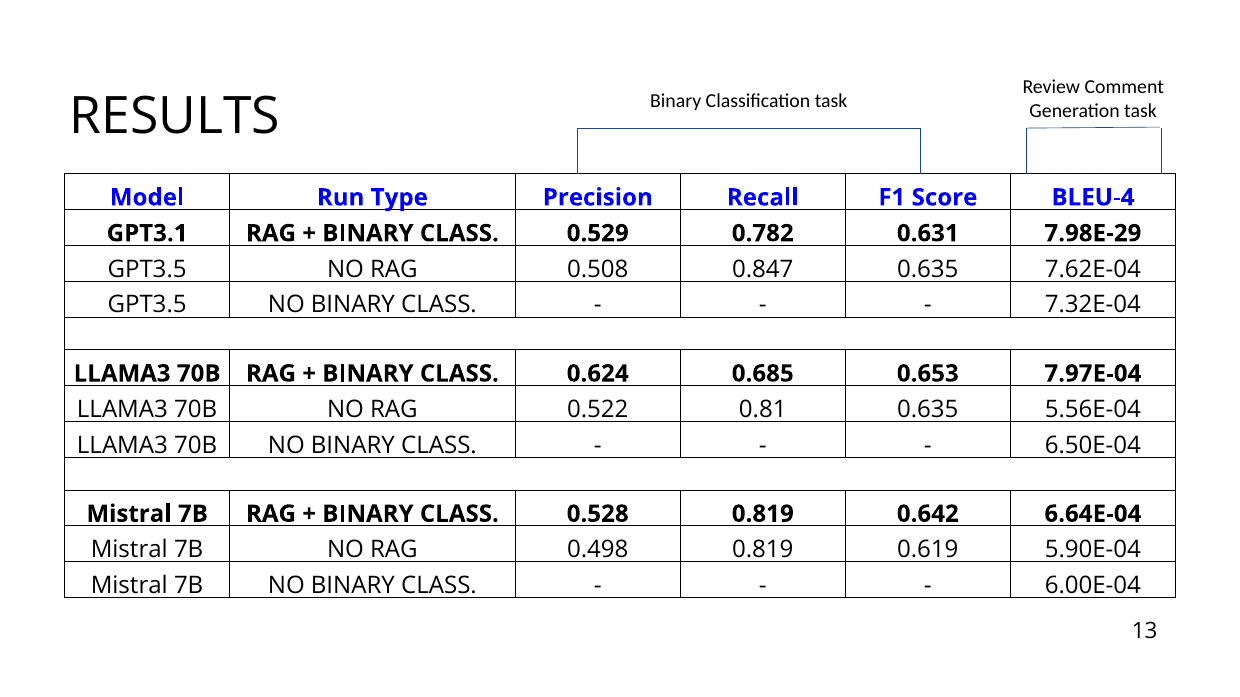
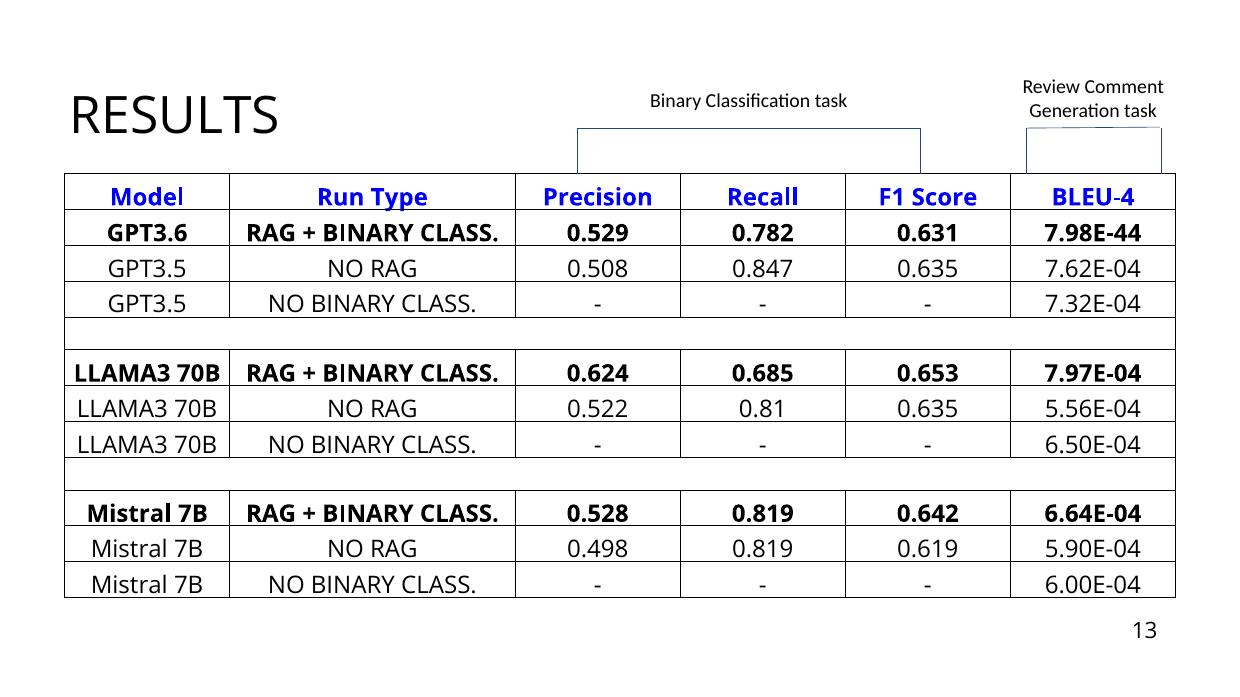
GPT3.1: GPT3.1 -> GPT3.6
7.98E-29: 7.98E-29 -> 7.98E-44
